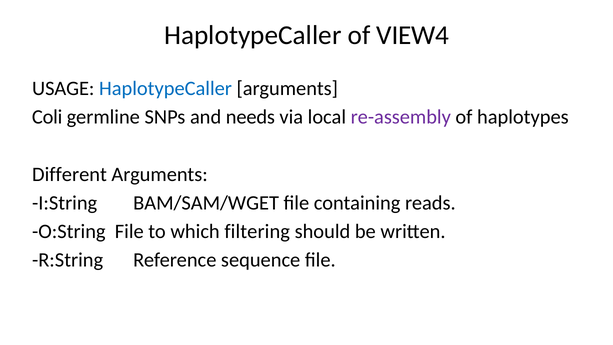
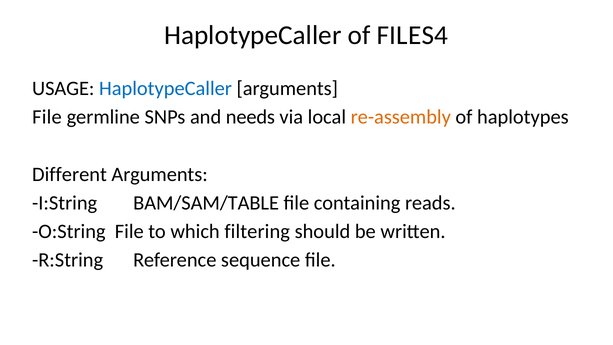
VIEW4: VIEW4 -> FILES4
Coli at (47, 117): Coli -> File
re-assembly colour: purple -> orange
BAM/SAM/WGET: BAM/SAM/WGET -> BAM/SAM/TABLE
